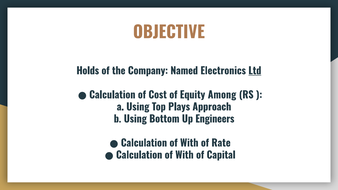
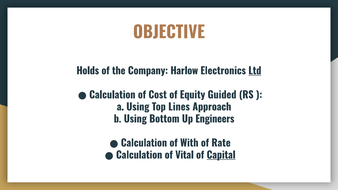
Named: Named -> Harlow
Among: Among -> Guided
Plays: Plays -> Lines
With at (184, 155): With -> Vital
Capital underline: none -> present
